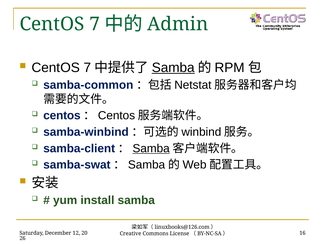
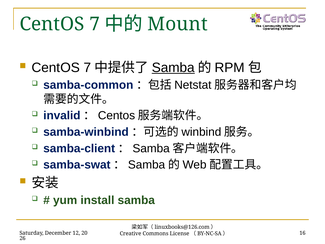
Admin: Admin -> Mount
centos at (62, 115): centos -> invalid
Samba at (151, 148) underline: present -> none
